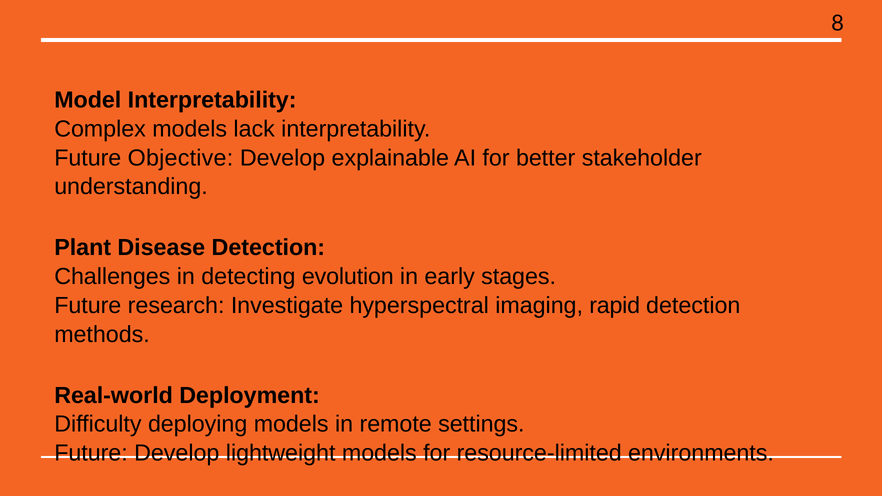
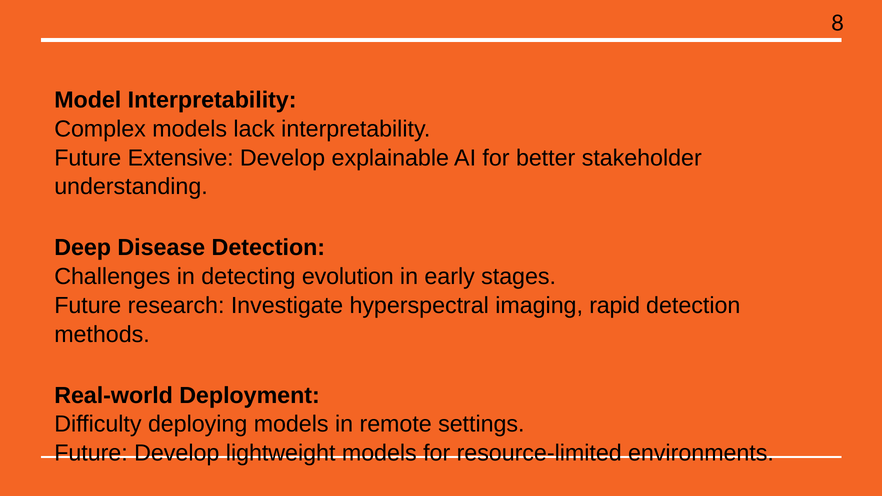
Objective: Objective -> Extensive
Plant: Plant -> Deep
